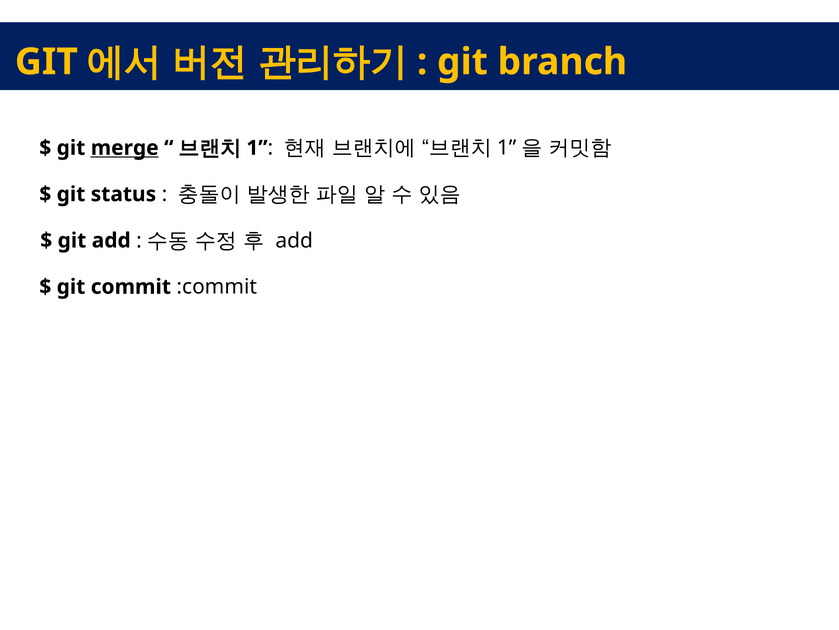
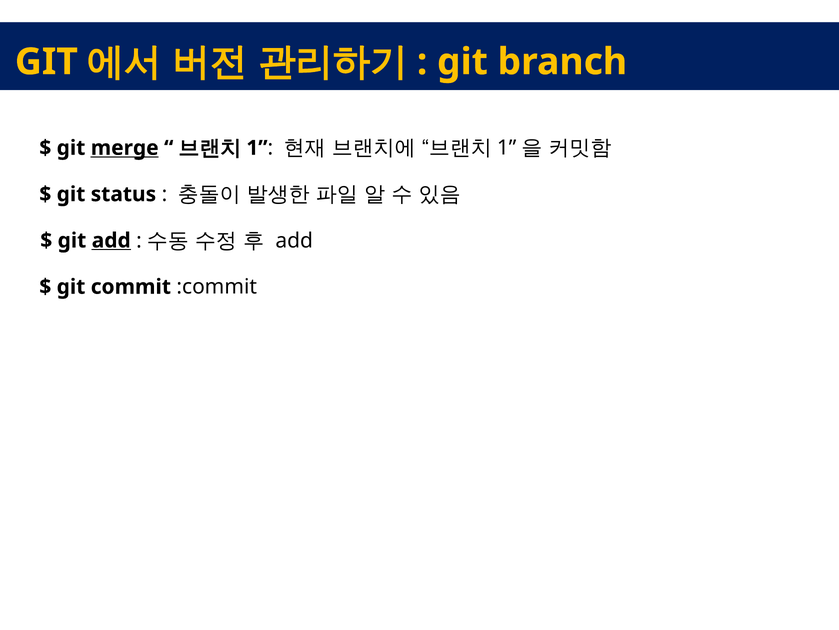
add at (111, 240) underline: none -> present
